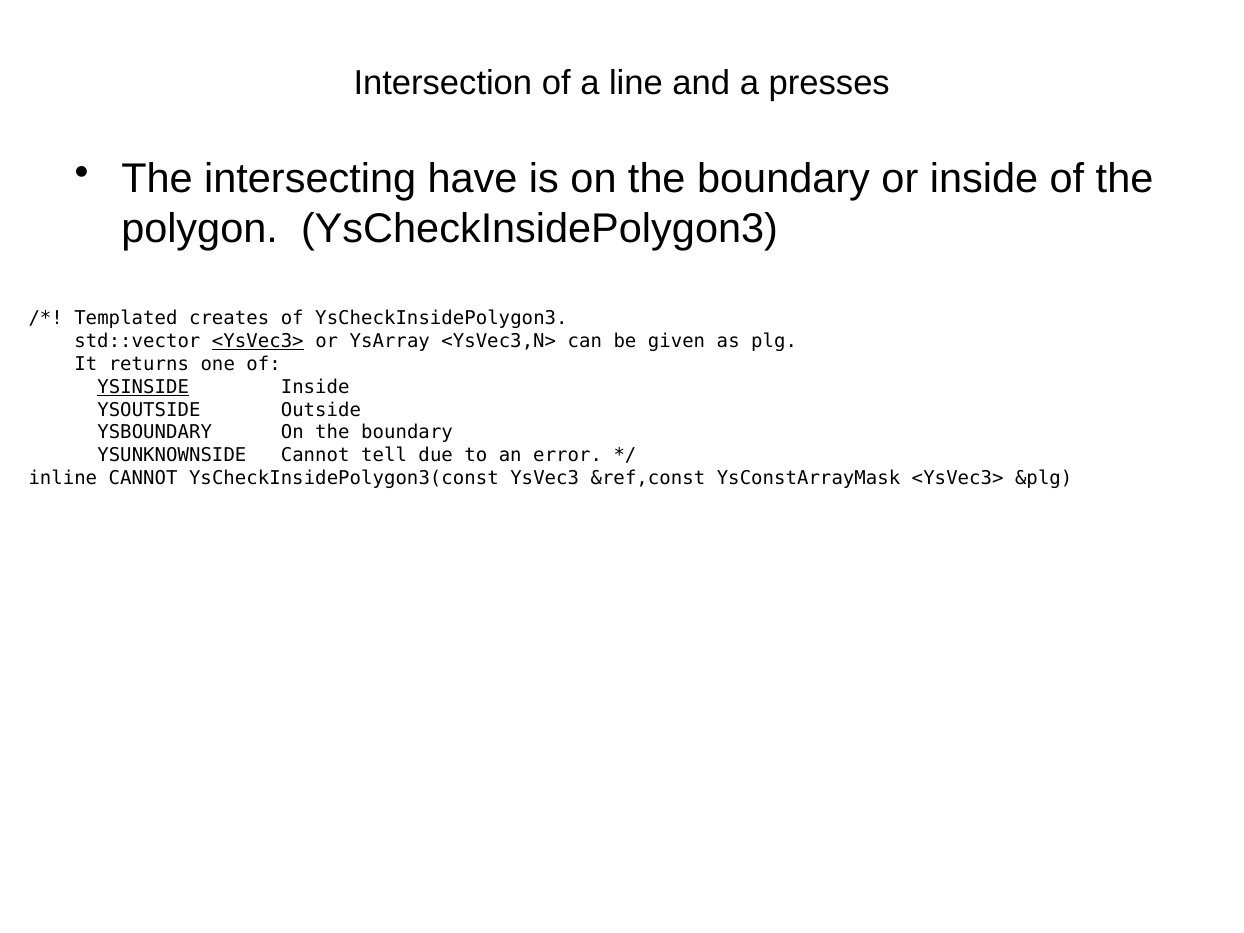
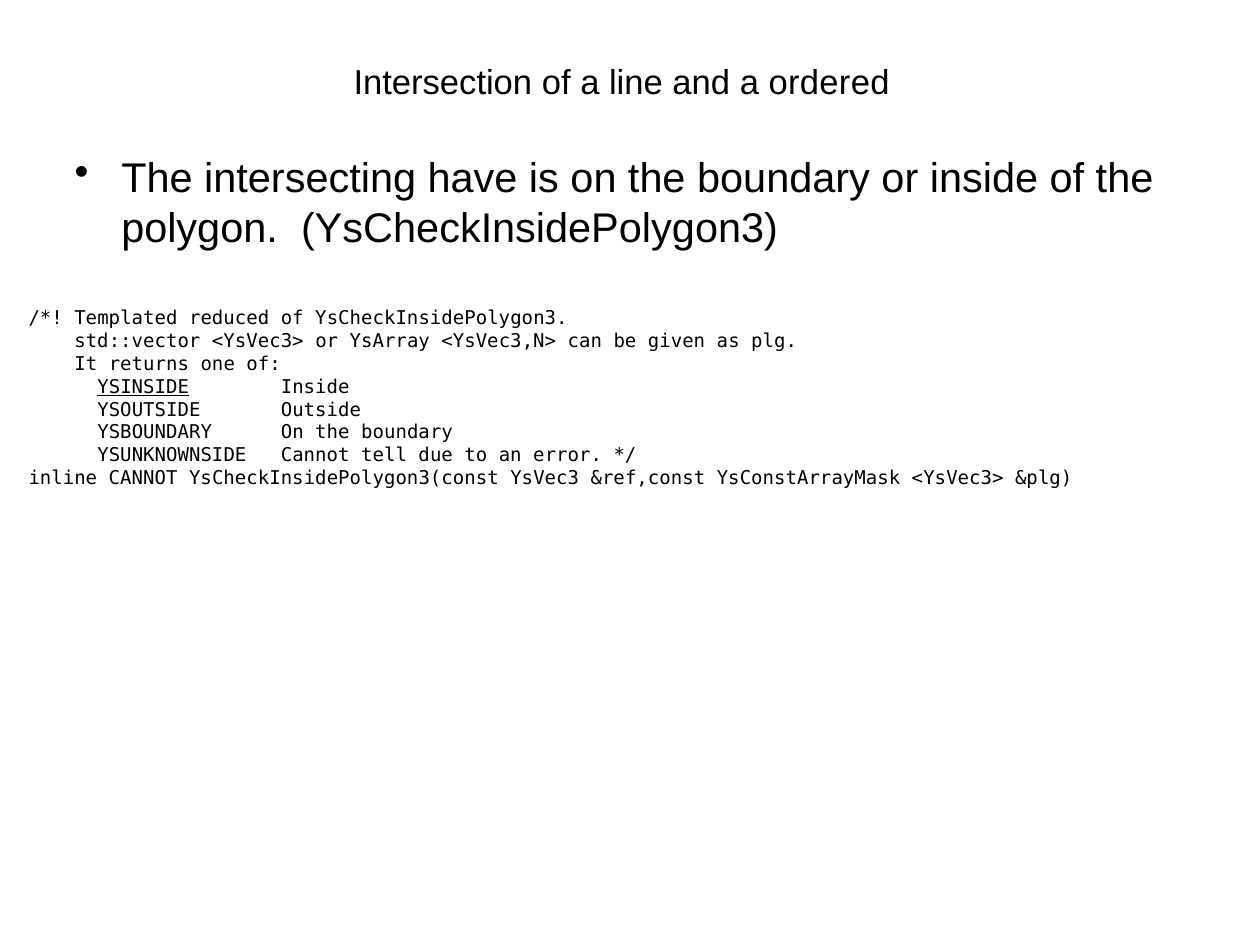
presses: presses -> ordered
creates: creates -> reduced
<YsVec3> at (258, 341) underline: present -> none
